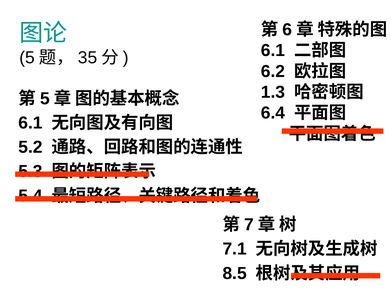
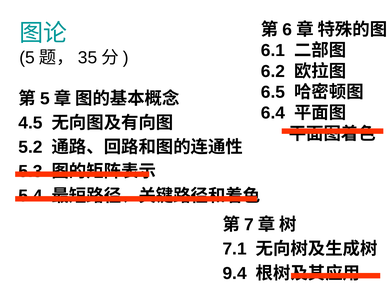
1.3: 1.3 -> 6.5
6.1 at (31, 123): 6.1 -> 4.5
8.5: 8.5 -> 9.4
